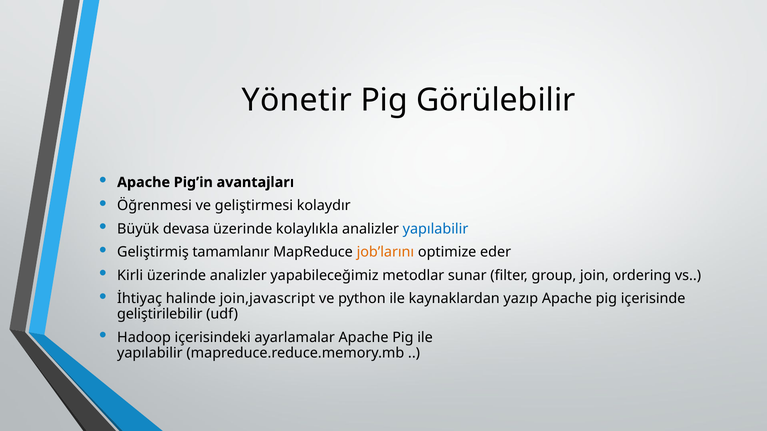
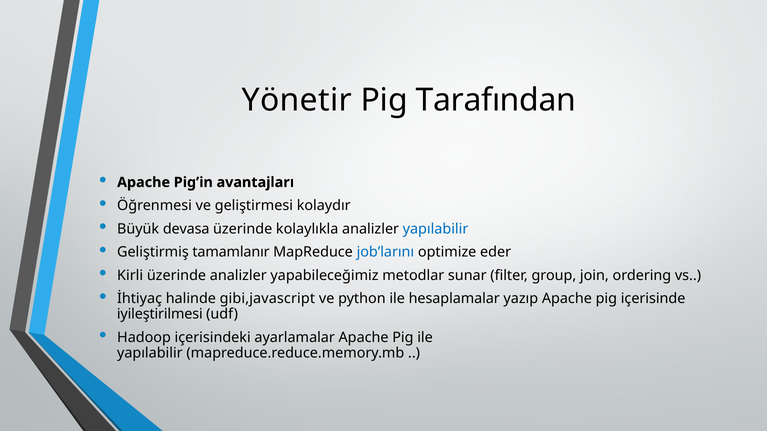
Görülebilir: Görülebilir -> Tarafından
job’larını colour: orange -> blue
join,javascript: join,javascript -> gibi,javascript
kaynaklardan: kaynaklardan -> hesaplamalar
geliştirilebilir: geliştirilebilir -> iyileştirilmesi
